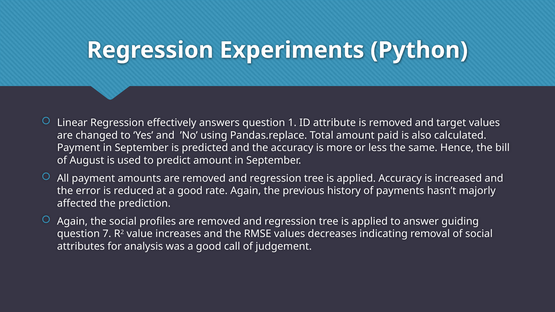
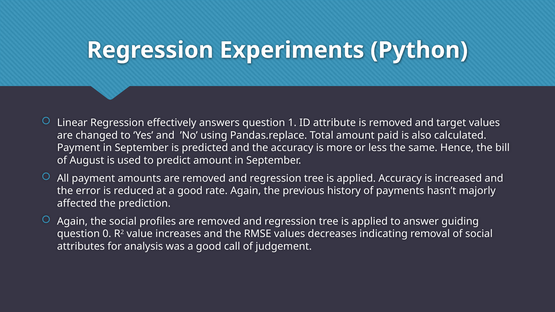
7: 7 -> 0
